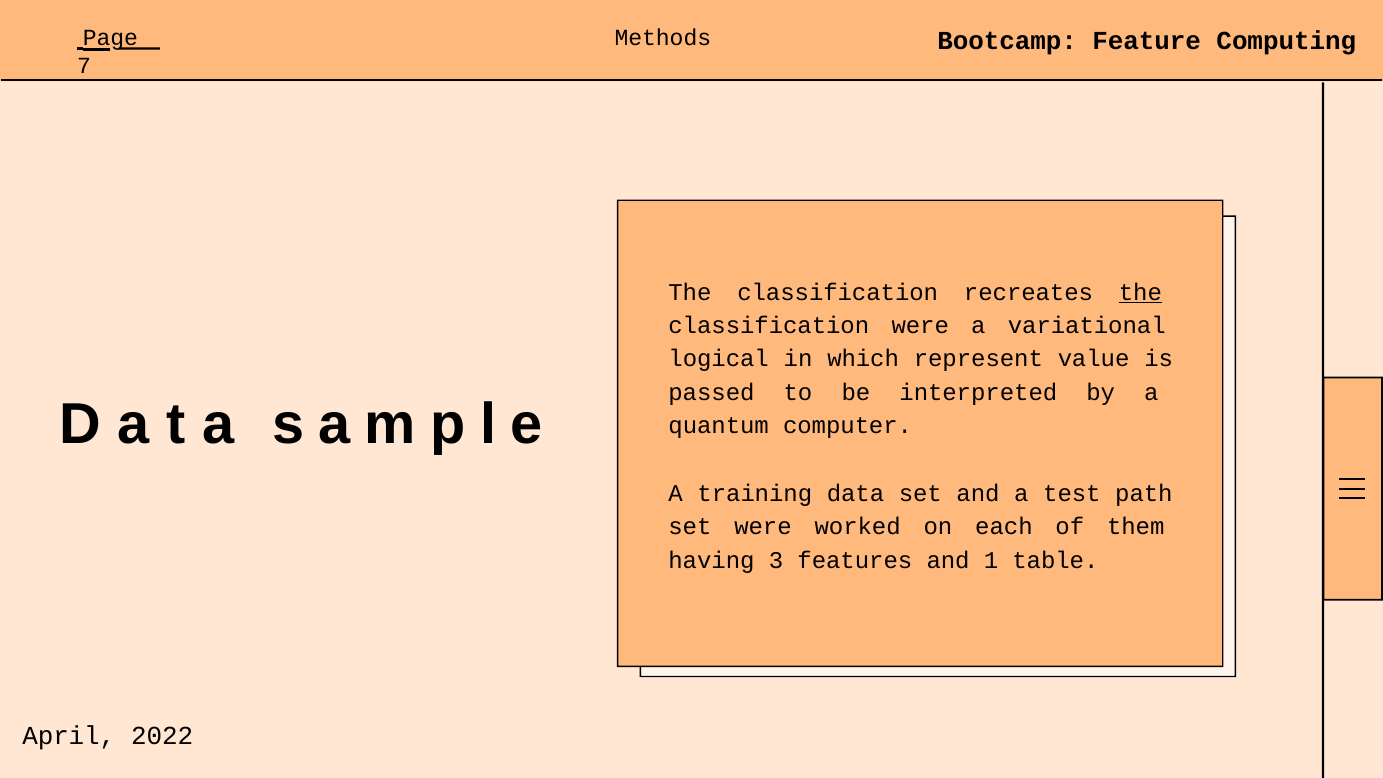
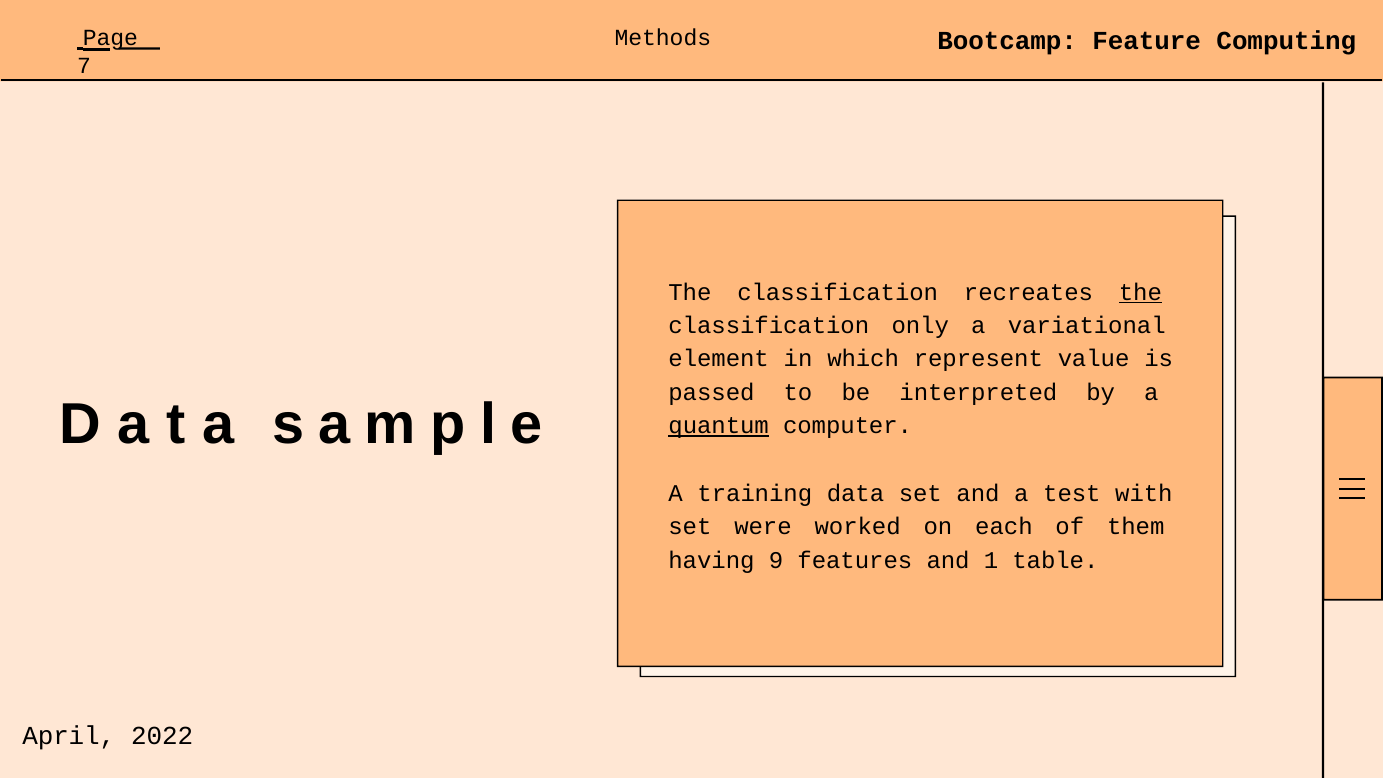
classification were: were -> only
logical: logical -> element
quantum underline: none -> present
path: path -> with
3: 3 -> 9
